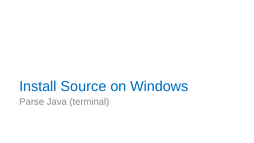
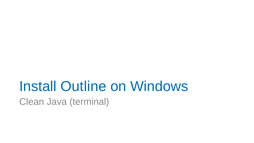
Source: Source -> Outline
Parse: Parse -> Clean
